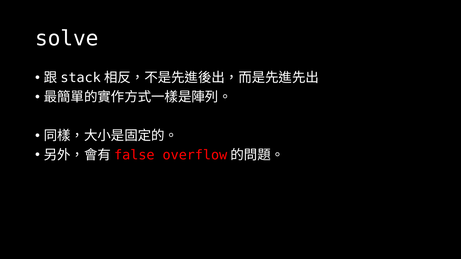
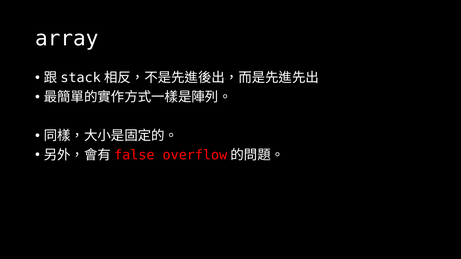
solve: solve -> array
